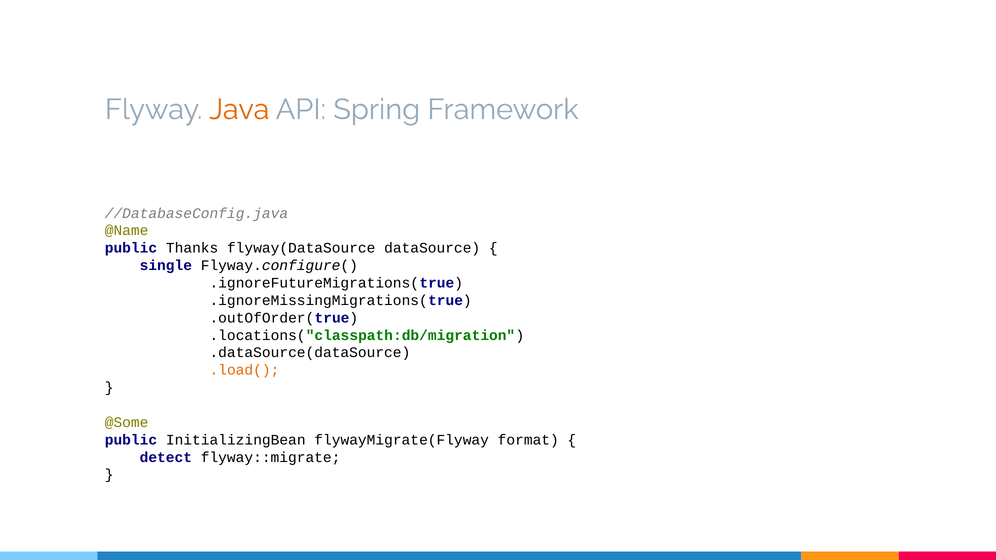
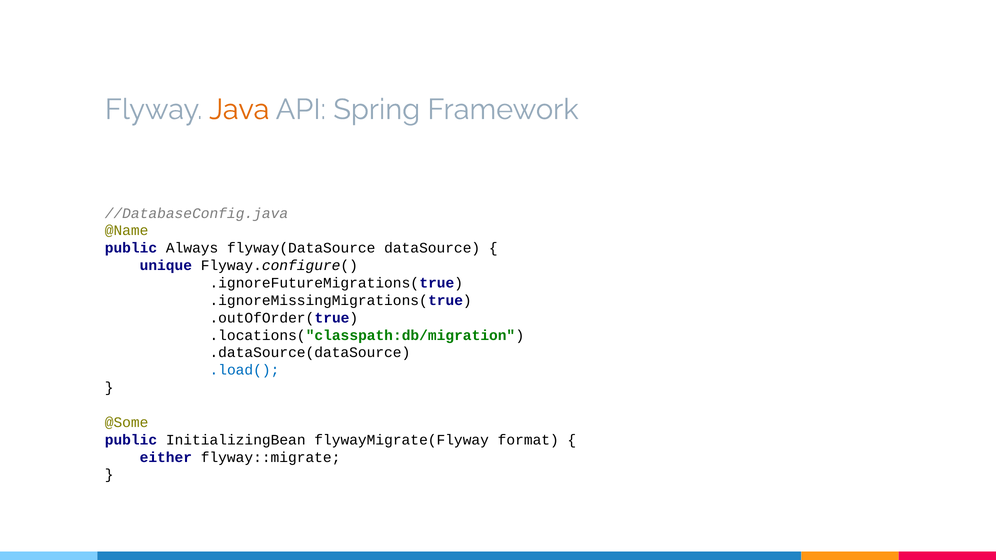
Thanks: Thanks -> Always
single: single -> unique
.load( colour: orange -> blue
detect: detect -> either
